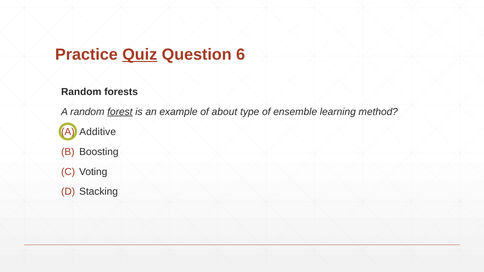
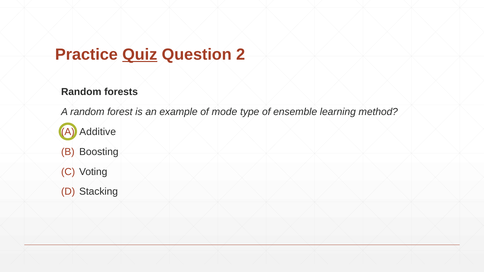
6: 6 -> 2
forest underline: present -> none
about: about -> mode
